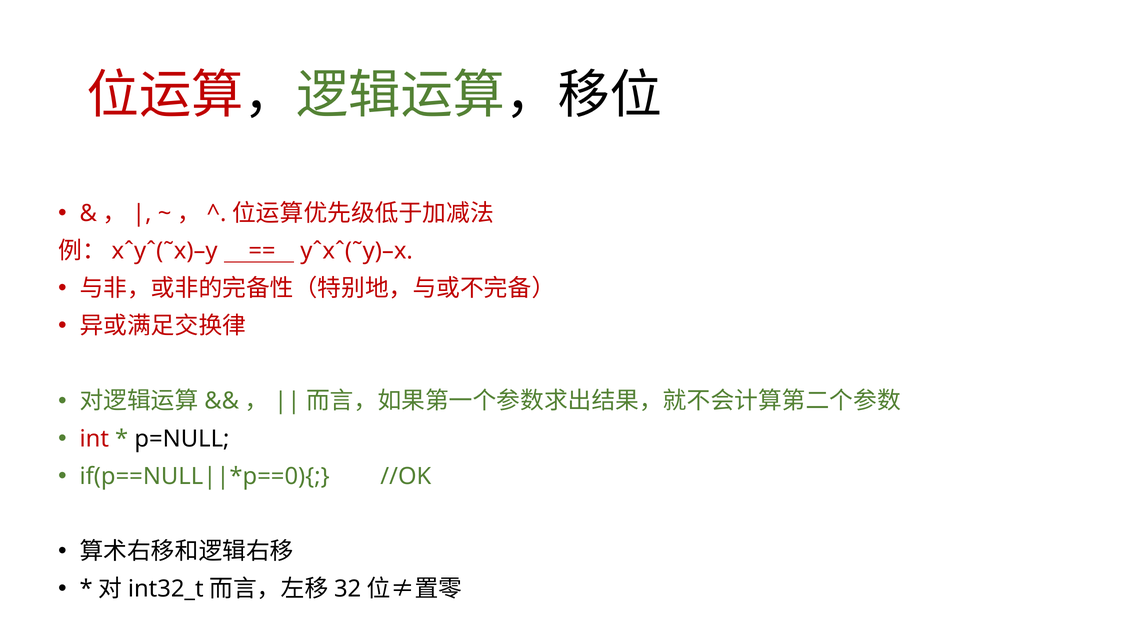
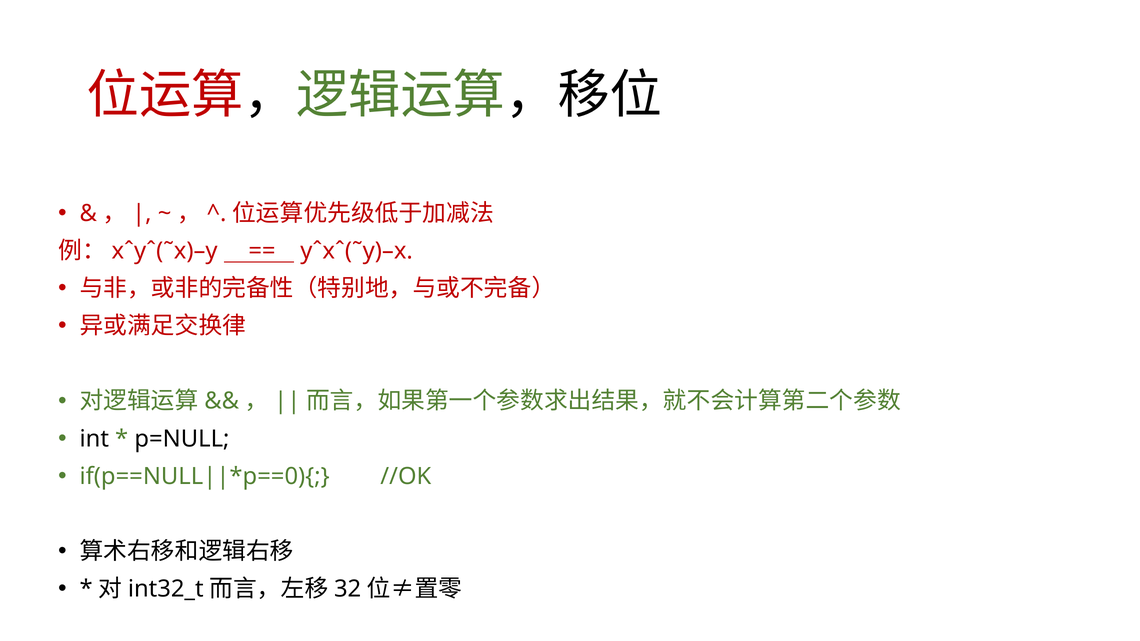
int colour: red -> black
